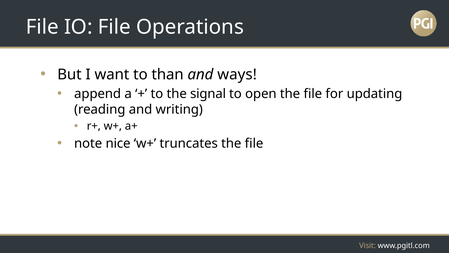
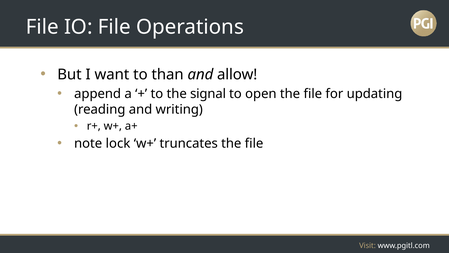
ways: ways -> allow
nice: nice -> lock
